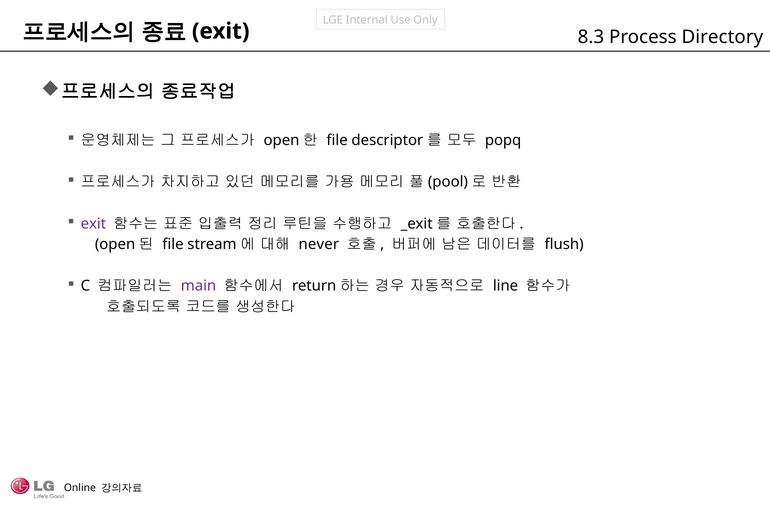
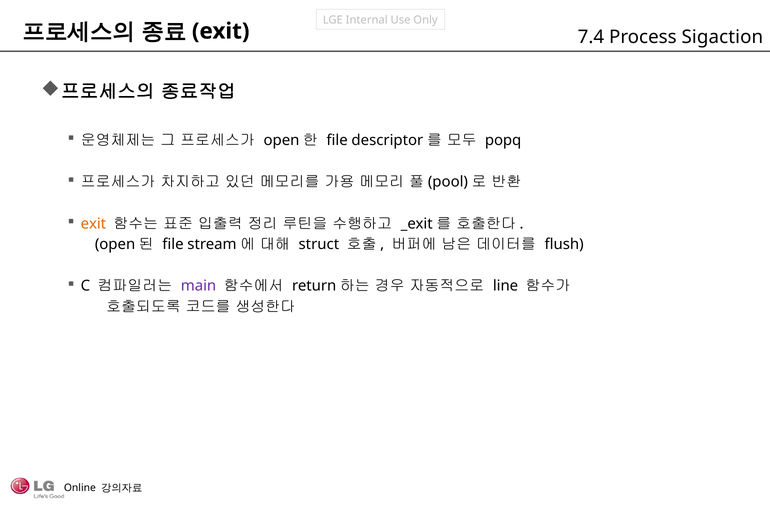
8.3: 8.3 -> 7.4
Directory: Directory -> Sigaction
exit at (93, 224) colour: purple -> orange
never: never -> struct
